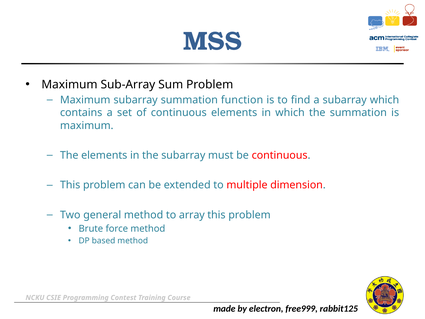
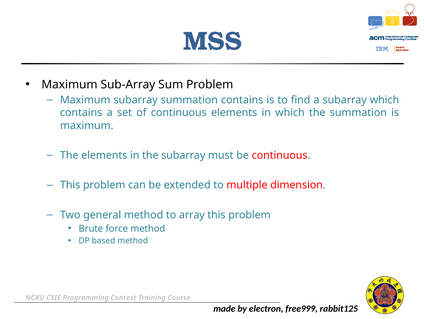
summation function: function -> contains
